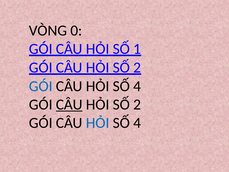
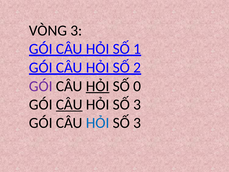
VÒNG 0: 0 -> 3
GÓI at (41, 86) colour: blue -> purple
HỎI at (98, 86) underline: none -> present
4 at (137, 86): 4 -> 0
2 at (137, 104): 2 -> 3
4 at (137, 123): 4 -> 3
